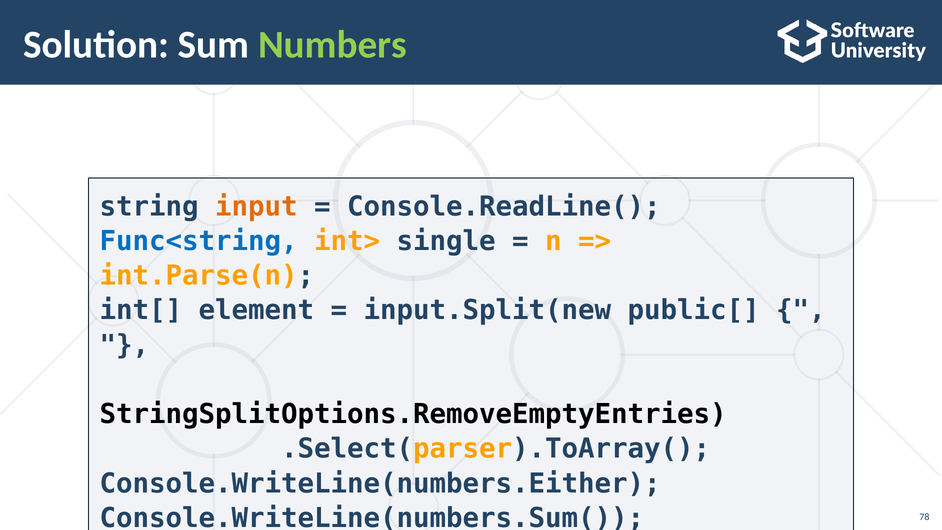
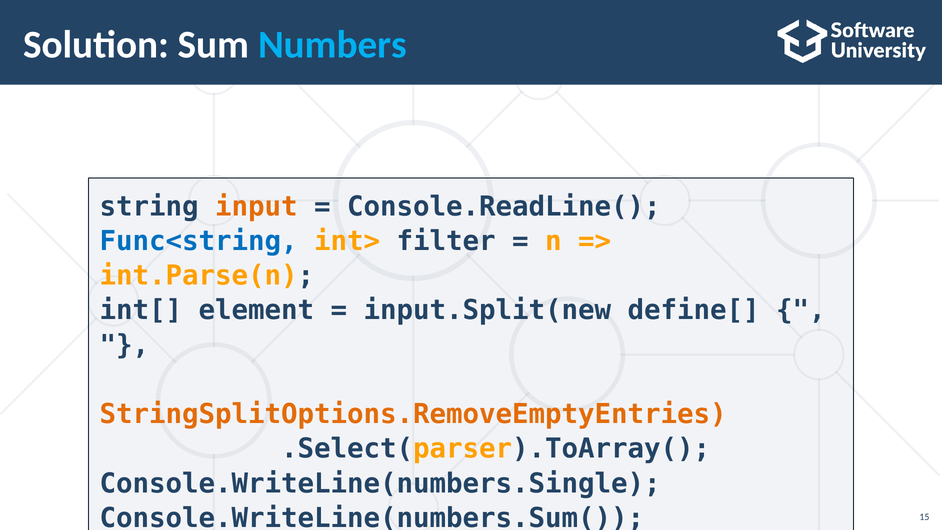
Numbers colour: light green -> light blue
single: single -> filter
public[: public[ -> define[
StringSplitOptions.RemoveEmptyEntries colour: black -> orange
Console.WriteLine(numbers.Either: Console.WriteLine(numbers.Either -> Console.WriteLine(numbers.Single
78: 78 -> 15
